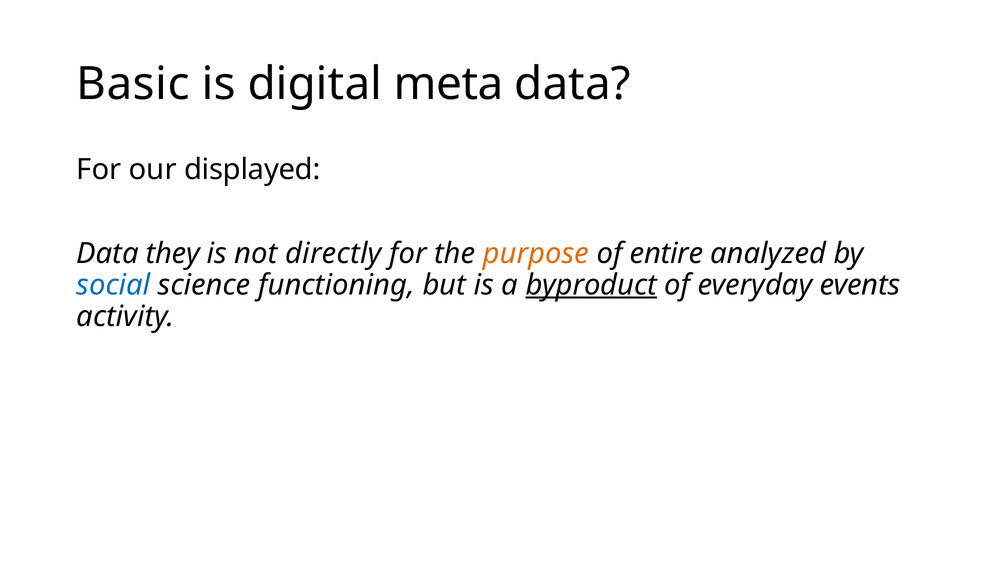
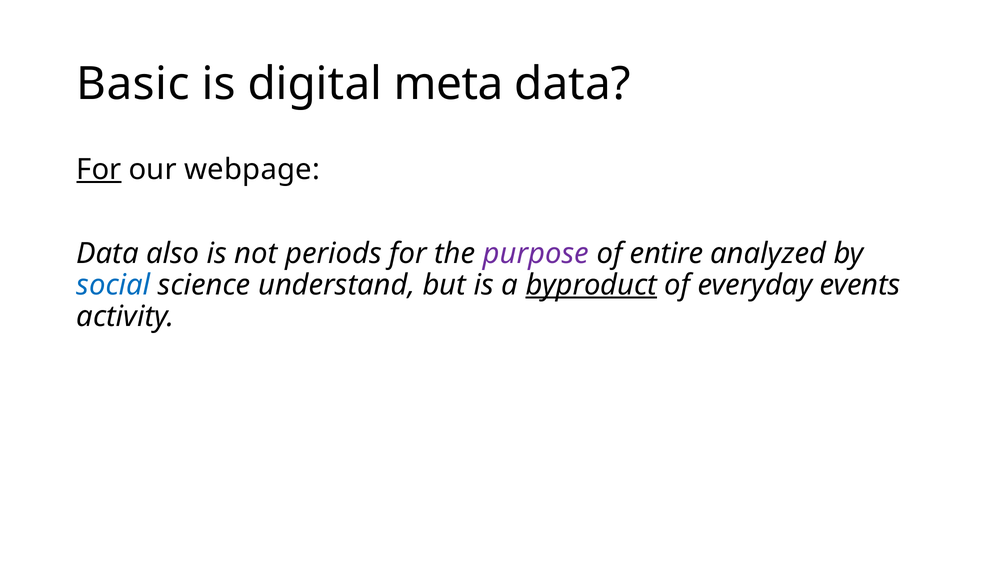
For at (99, 170) underline: none -> present
displayed: displayed -> webpage
they: they -> also
directly: directly -> periods
purpose colour: orange -> purple
functioning: functioning -> understand
